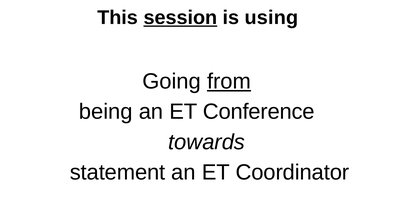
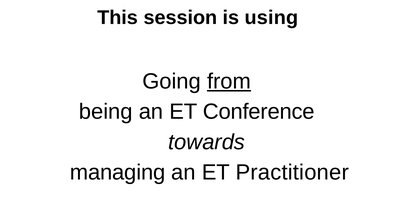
session underline: present -> none
statement: statement -> managing
Coordinator: Coordinator -> Practitioner
